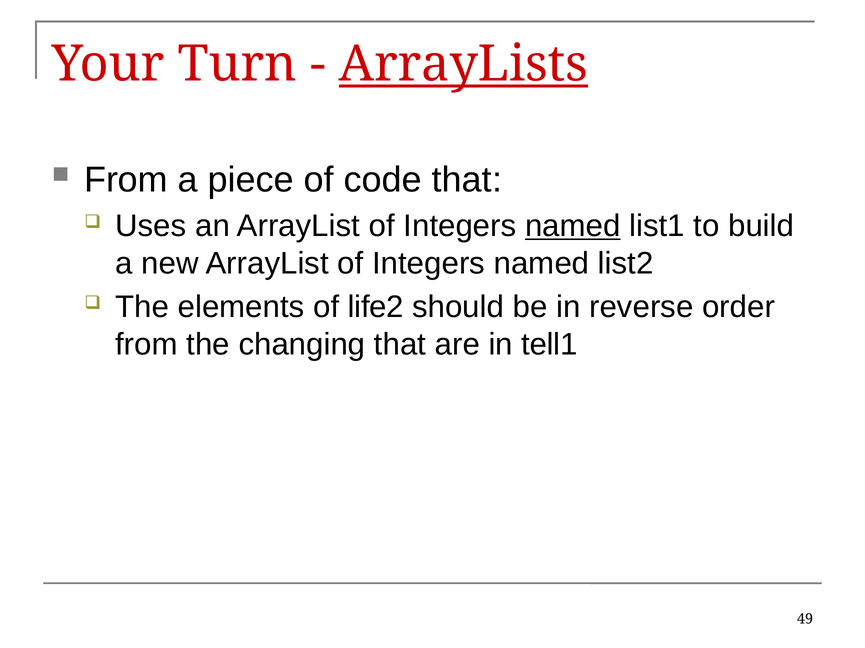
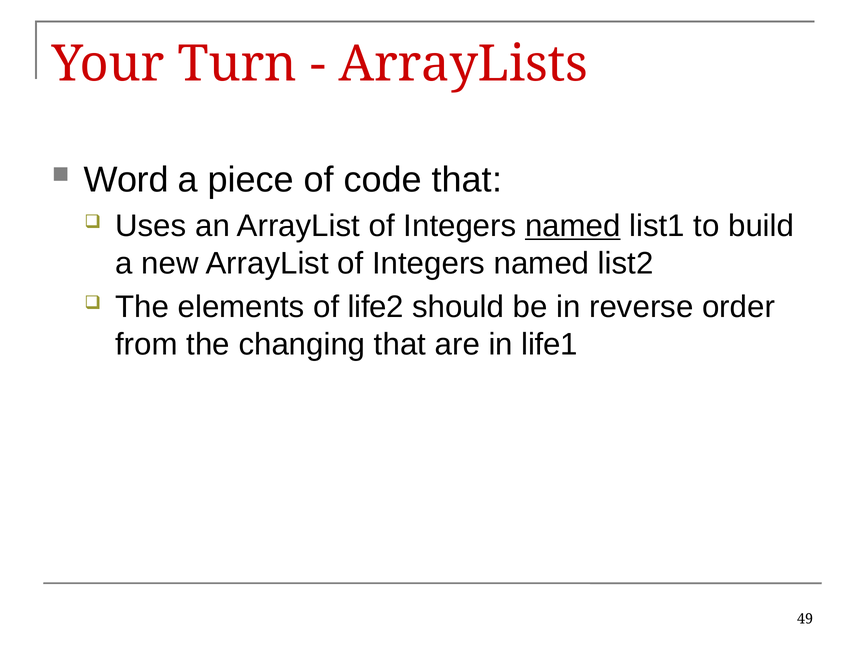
ArrayLists underline: present -> none
From at (126, 180): From -> Word
tell1: tell1 -> life1
